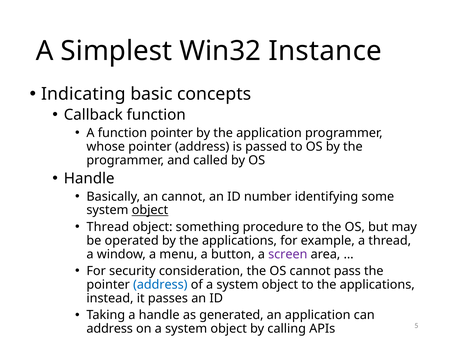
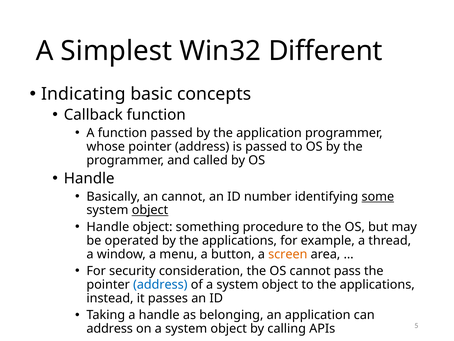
Instance: Instance -> Different
function pointer: pointer -> passed
some underline: none -> present
Thread at (108, 227): Thread -> Handle
screen colour: purple -> orange
generated: generated -> belonging
